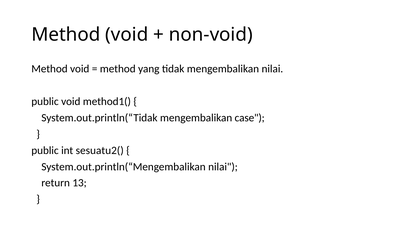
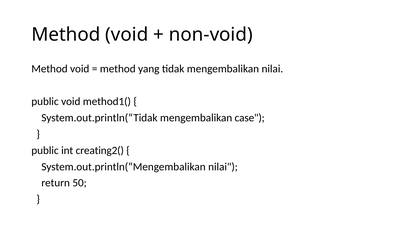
sesuatu2(: sesuatu2( -> creating2(
13: 13 -> 50
